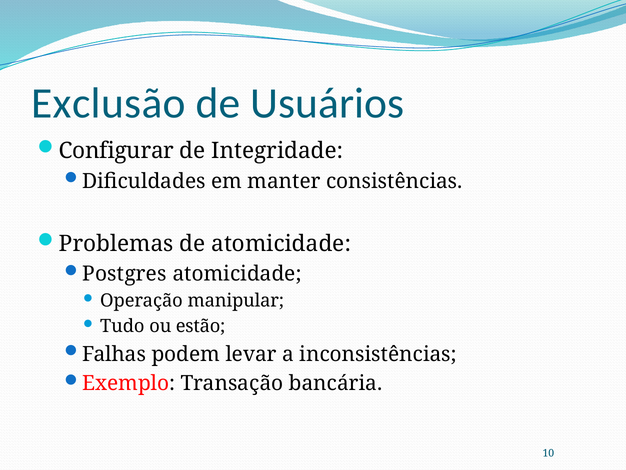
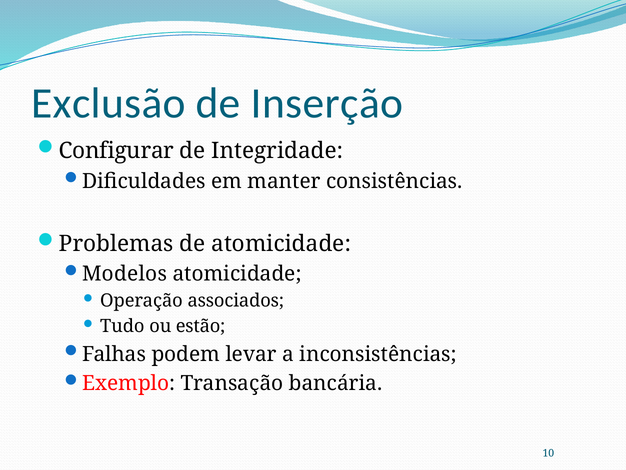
Usuários: Usuários -> Inserção
Postgres: Postgres -> Modelos
manipular: manipular -> associados
